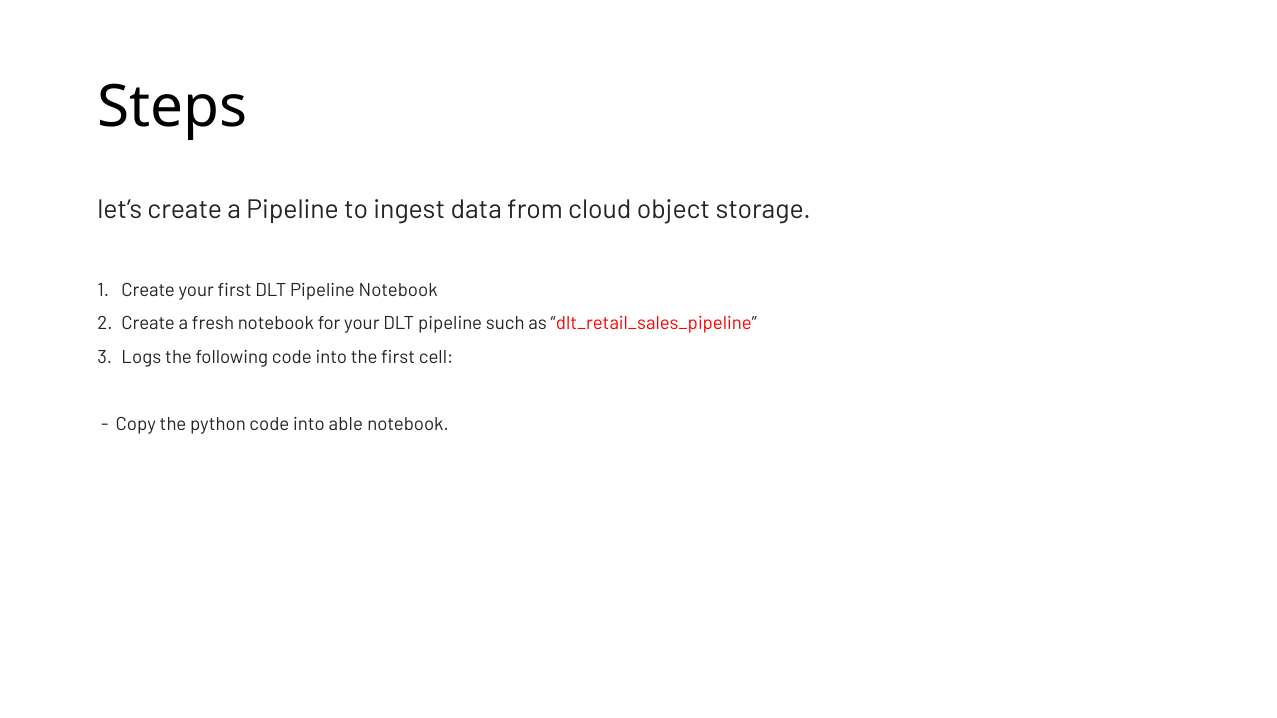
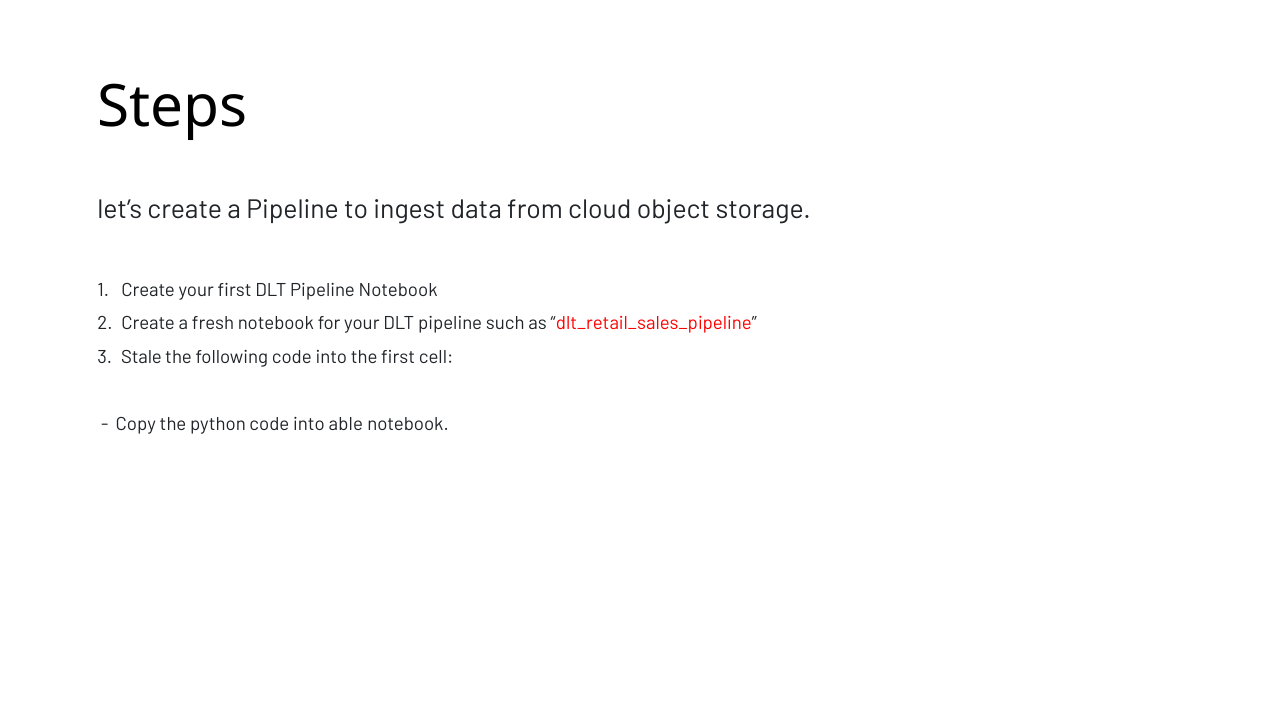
Logs: Logs -> Stale
